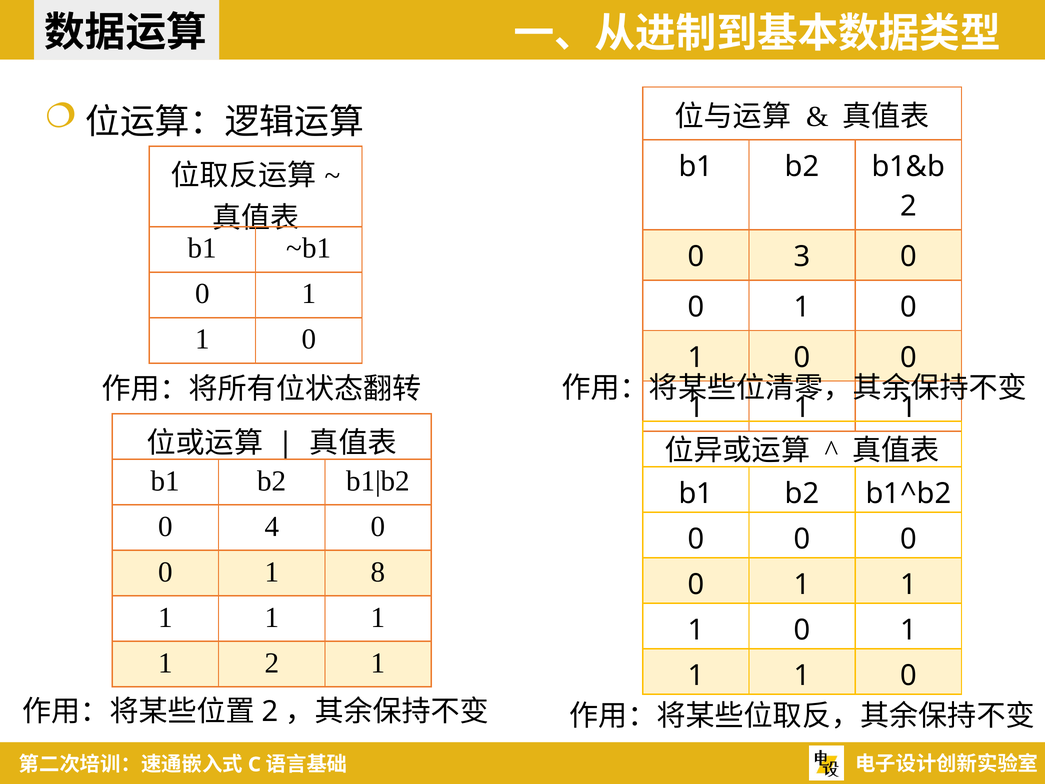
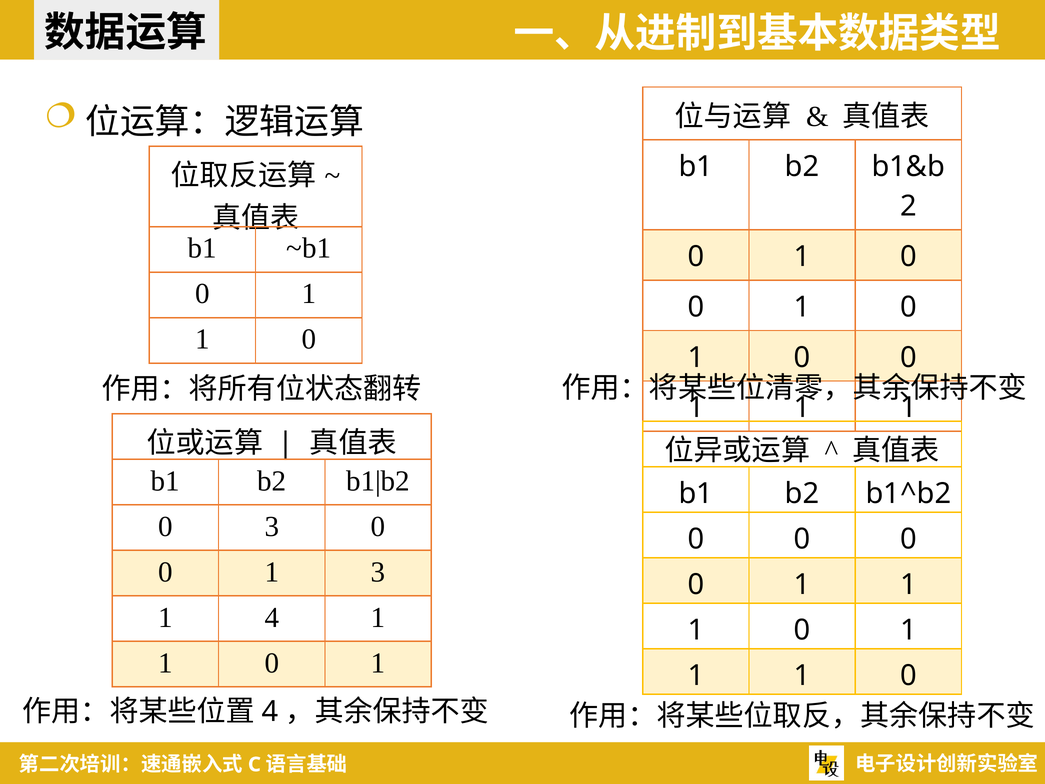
3 at (802, 257): 3 -> 1
0 4: 4 -> 3
1 8: 8 -> 3
1 at (272, 617): 1 -> 4
2 at (272, 663): 2 -> 0
2 at (270, 712): 2 -> 4
